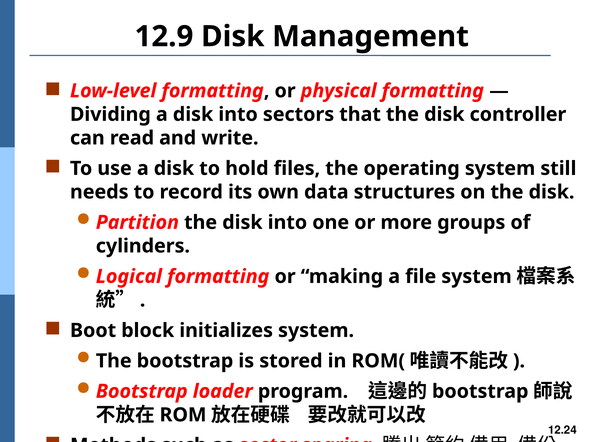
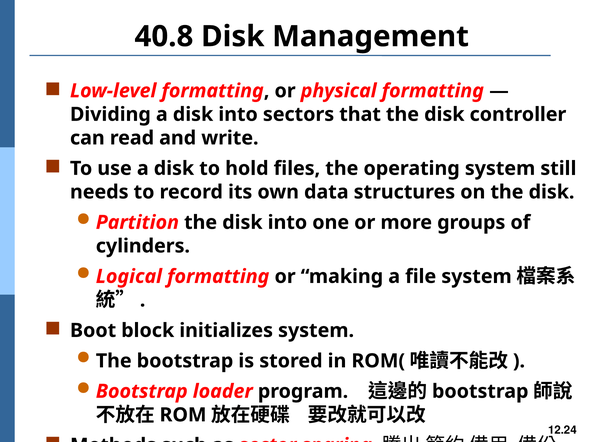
12.9: 12.9 -> 40.8
